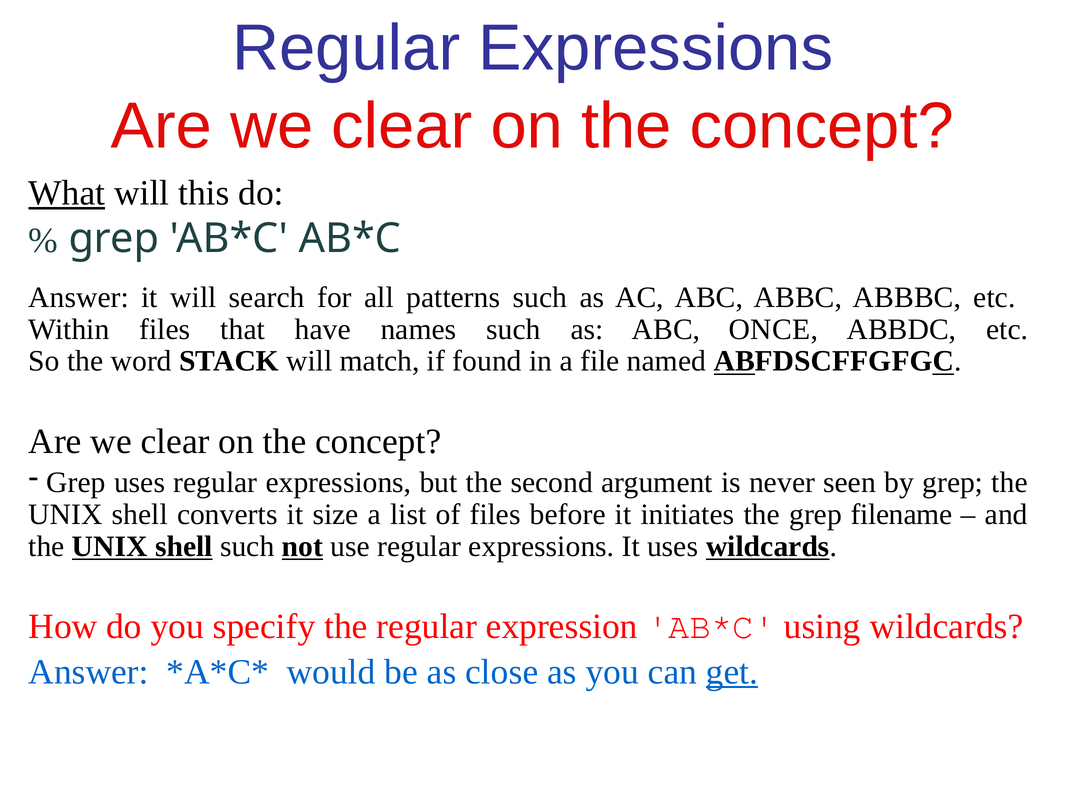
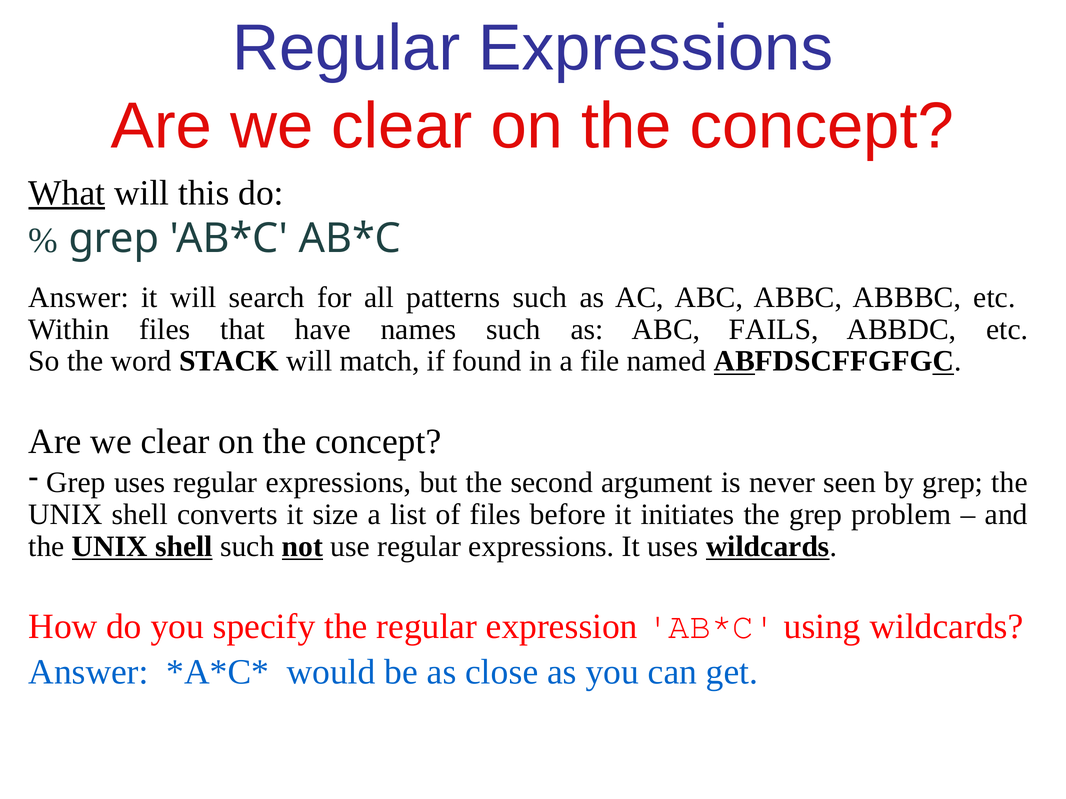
ONCE: ONCE -> FAILS
filename: filename -> problem
get at (732, 672) underline: present -> none
